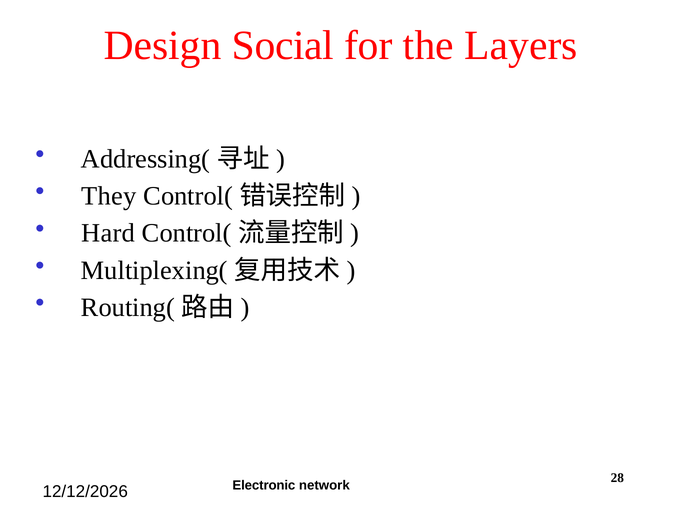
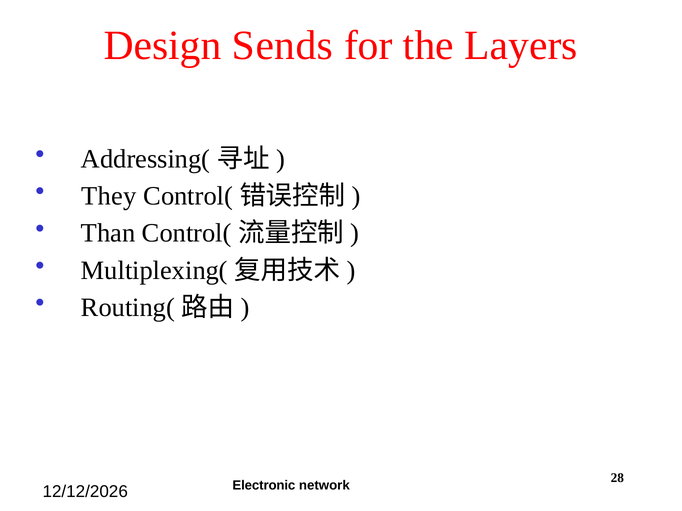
Social: Social -> Sends
Hard: Hard -> Than
